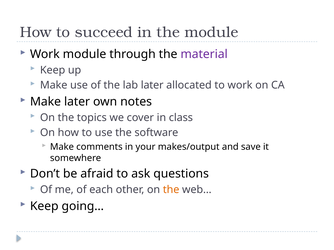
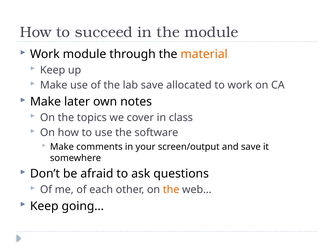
material colour: purple -> orange
lab later: later -> save
makes/output: makes/output -> screen/output
